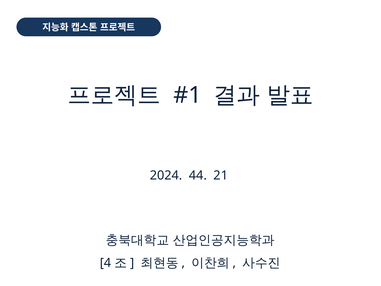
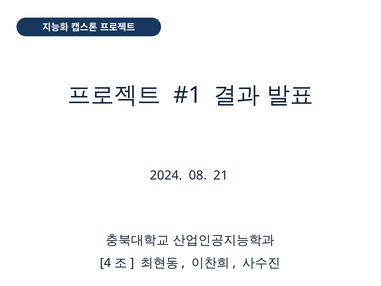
44: 44 -> 08
